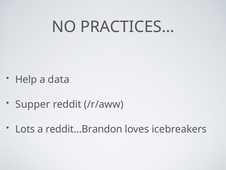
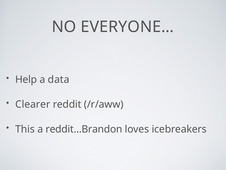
PRACTICES…: PRACTICES… -> EVERYONE…
Supper: Supper -> Clearer
Lots: Lots -> This
